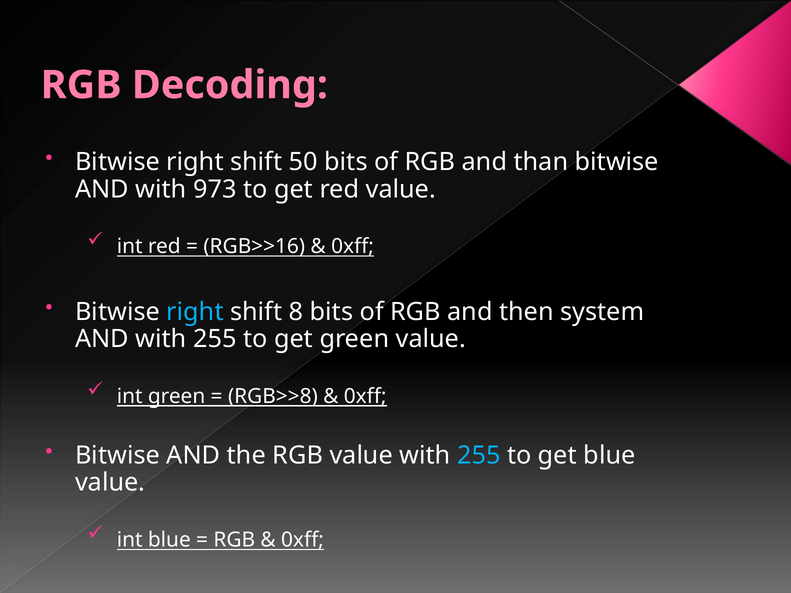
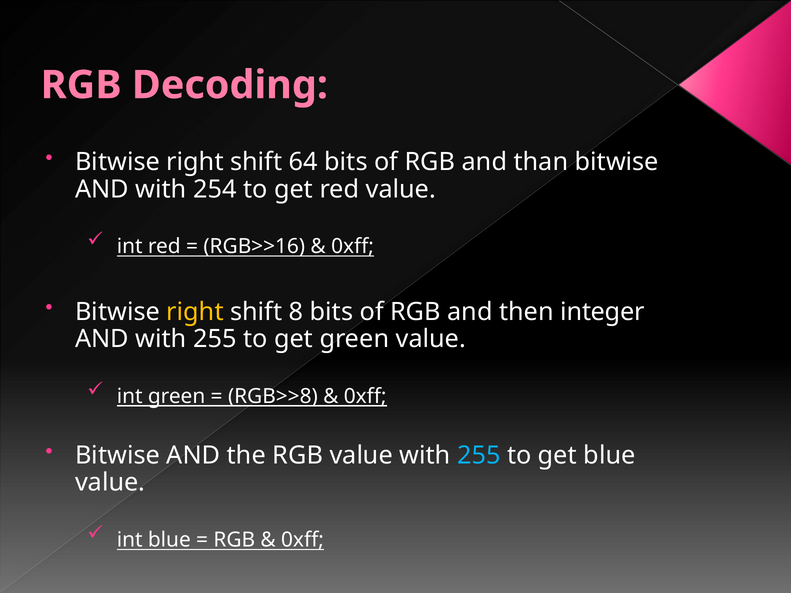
50: 50 -> 64
973: 973 -> 254
right at (195, 312) colour: light blue -> yellow
system: system -> integer
